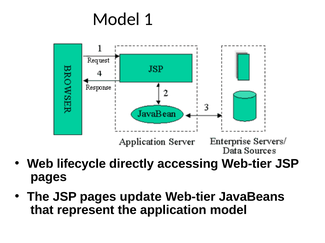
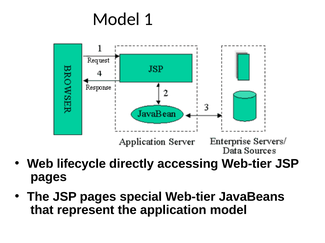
update: update -> special
